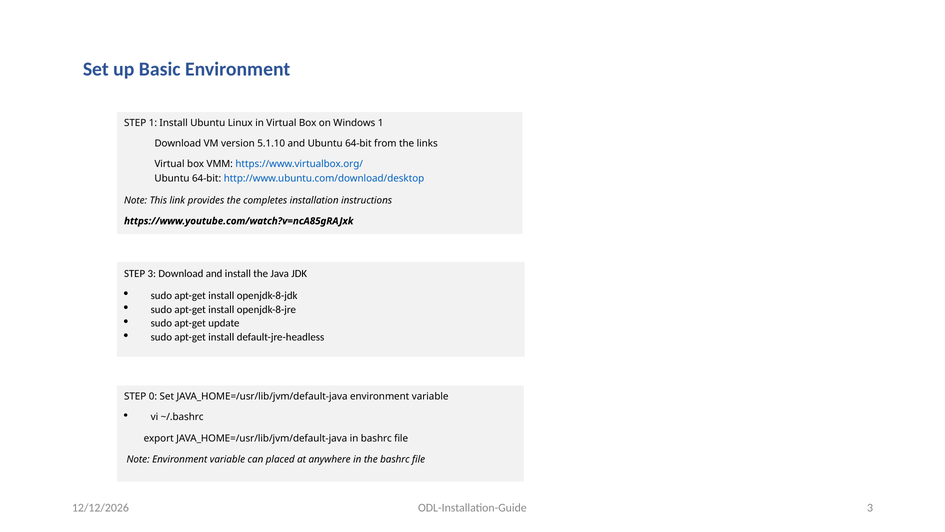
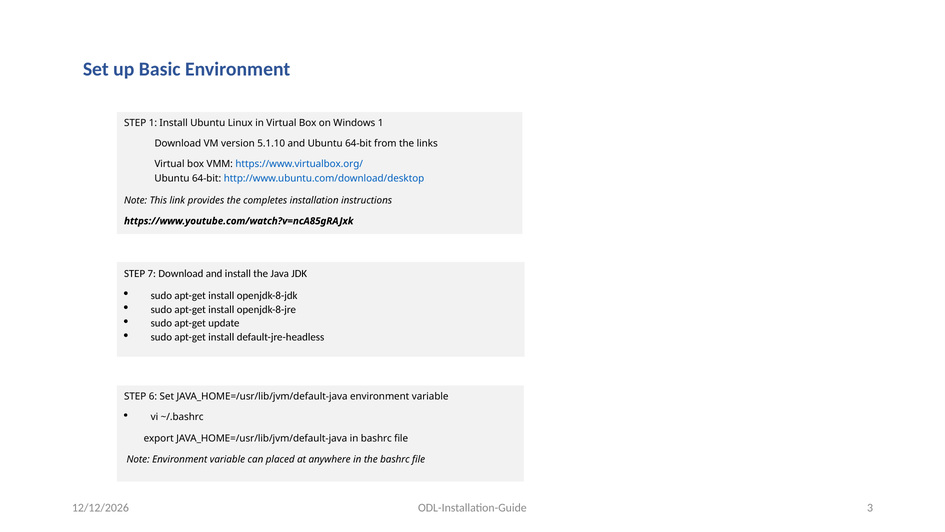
STEP 3: 3 -> 7
0: 0 -> 6
